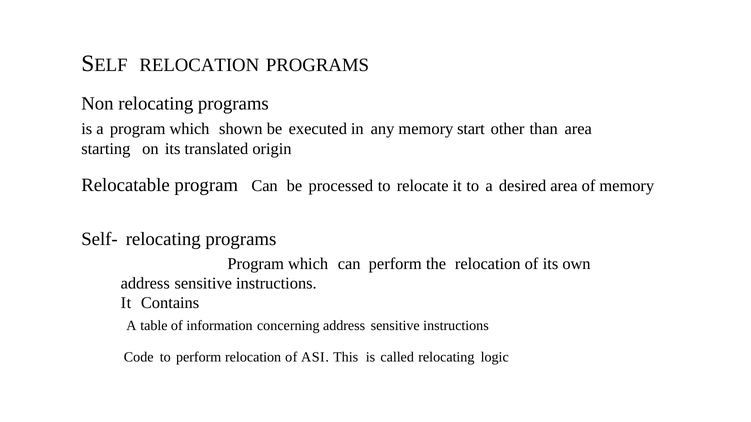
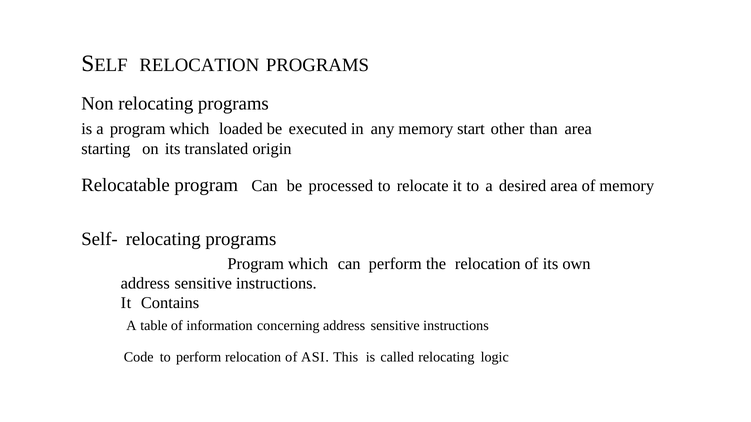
shown: shown -> loaded
